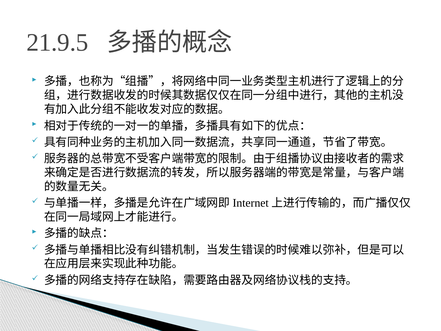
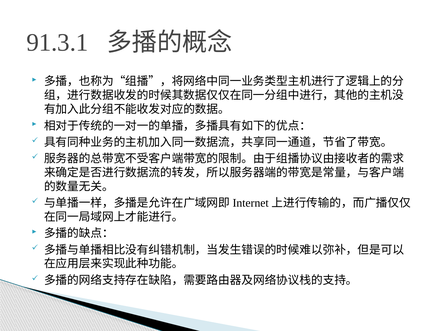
21.9.5: 21.9.5 -> 91.3.1
